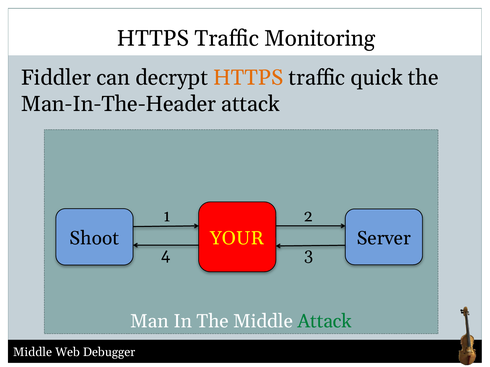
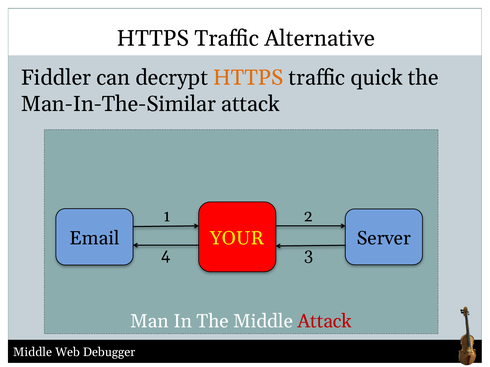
Monitoring: Monitoring -> Alternative
Man-In-The-Header: Man-In-The-Header -> Man-In-The-Similar
Shoot: Shoot -> Email
Attack at (325, 322) colour: green -> red
